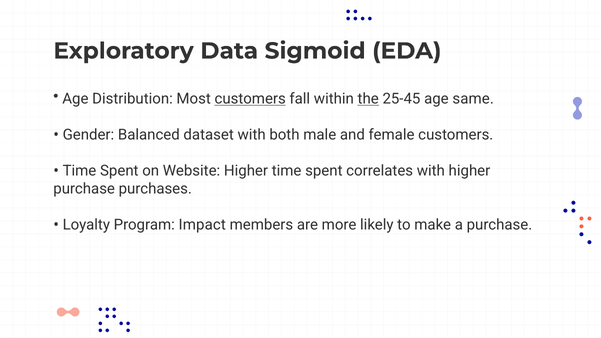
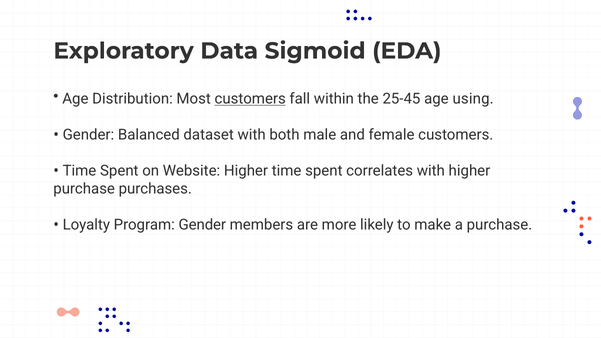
the underline: present -> none
same: same -> using
Program Impact: Impact -> Gender
